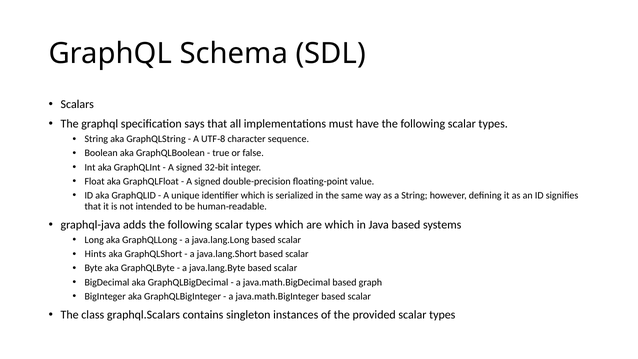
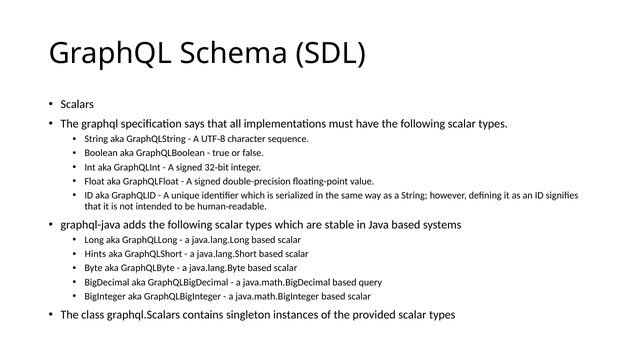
are which: which -> stable
graph: graph -> query
